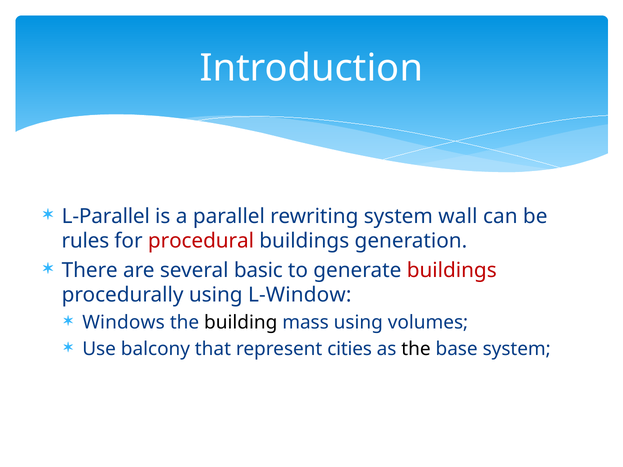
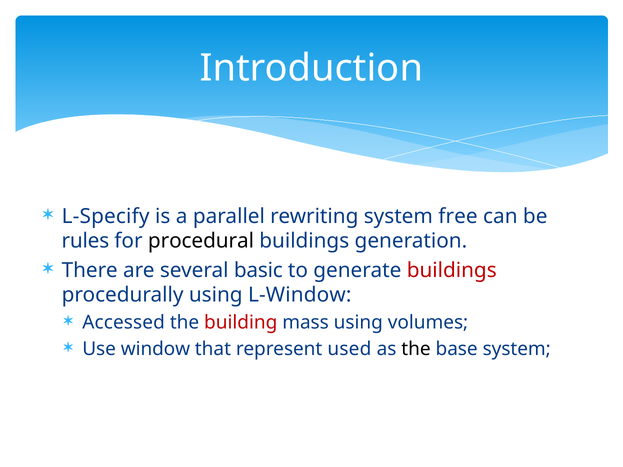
L-Parallel: L-Parallel -> L-Specify
wall: wall -> free
procedural colour: red -> black
Windows: Windows -> Accessed
building colour: black -> red
balcony: balcony -> window
cities: cities -> used
